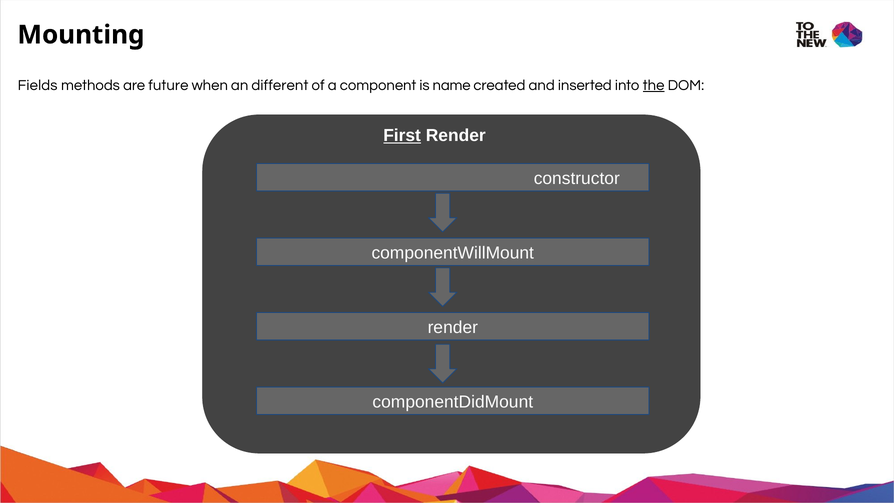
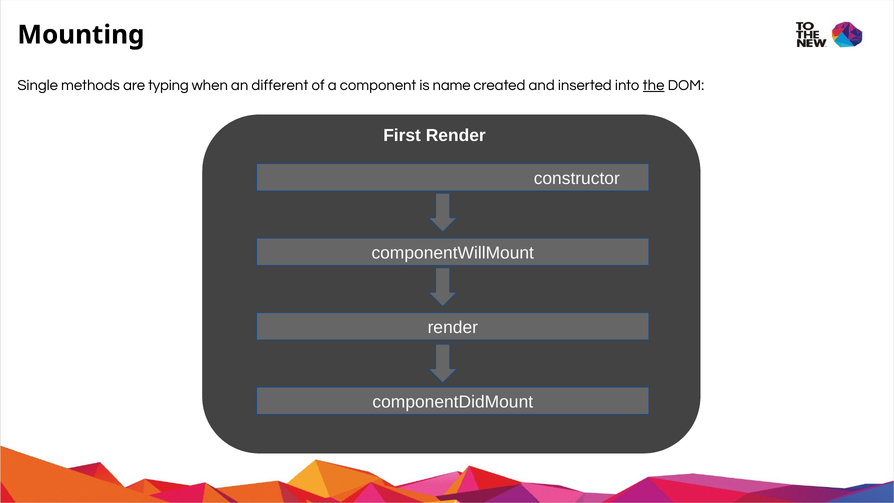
Fields: Fields -> Single
future: future -> typing
First underline: present -> none
